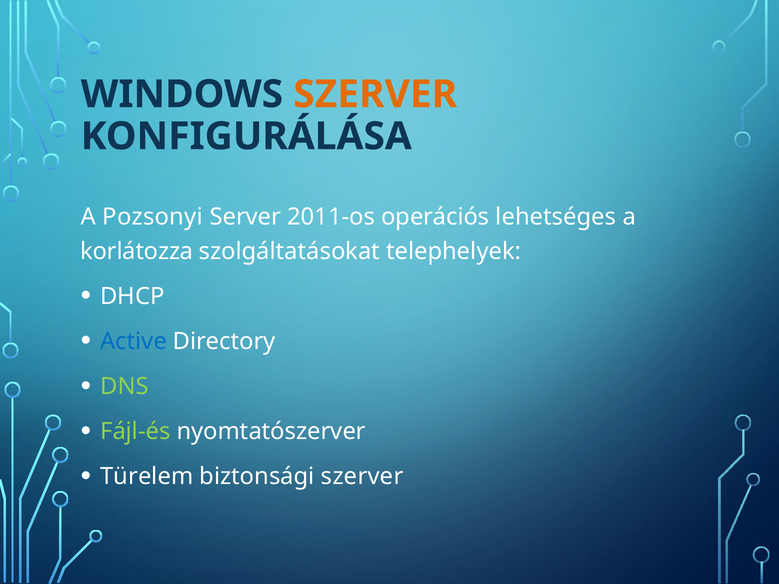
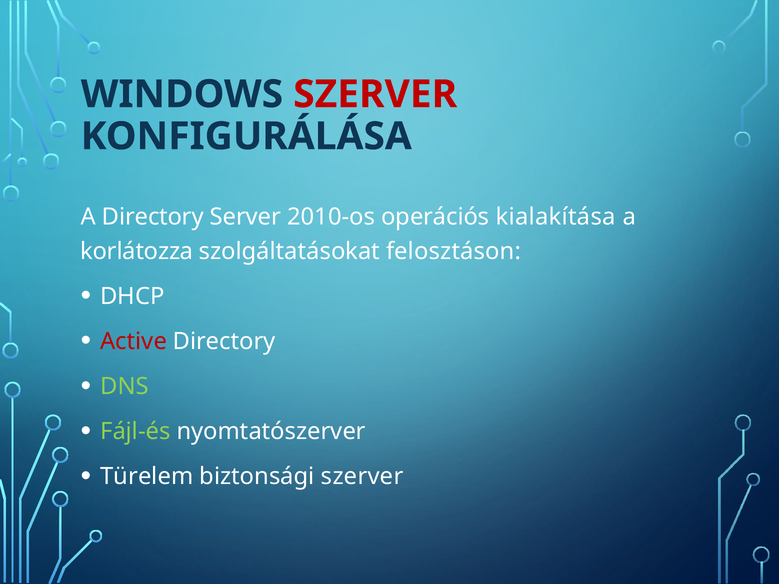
SZERVER at (375, 94) colour: orange -> red
A Pozsonyi: Pozsonyi -> Directory
2011-os: 2011-os -> 2010-os
lehetséges: lehetséges -> kialakítása
telephelyek: telephelyek -> felosztáson
Active colour: blue -> red
